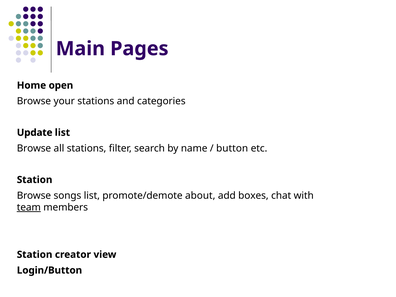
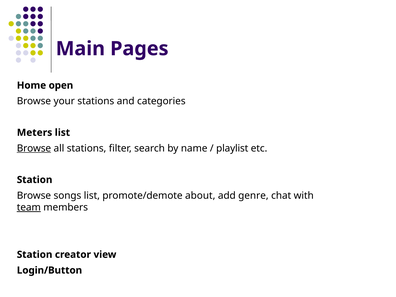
Update: Update -> Meters
Browse at (34, 148) underline: none -> present
button: button -> playlist
boxes: boxes -> genre
